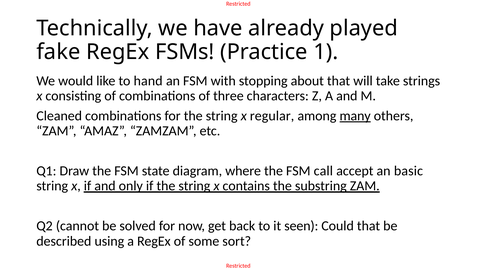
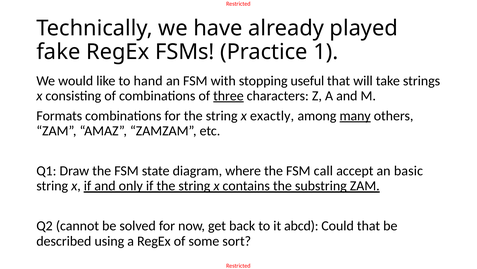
about: about -> useful
three underline: none -> present
Cleaned: Cleaned -> Formats
regular: regular -> exactly
seen: seen -> abcd
